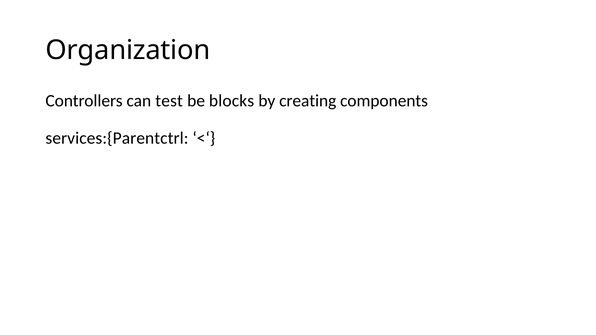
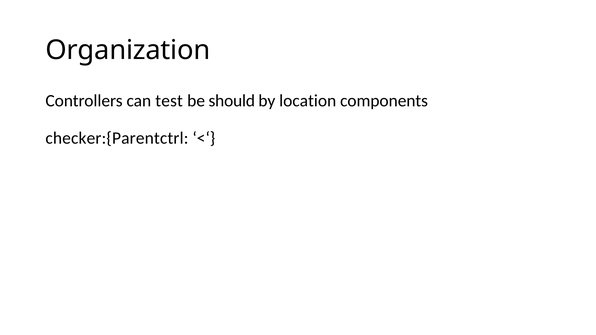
blocks: blocks -> should
creating: creating -> location
services:{Parentctrl: services:{Parentctrl -> checker:{Parentctrl
